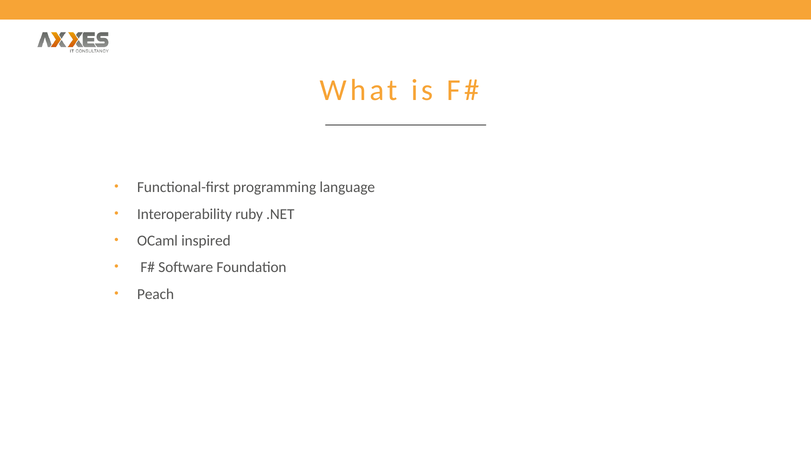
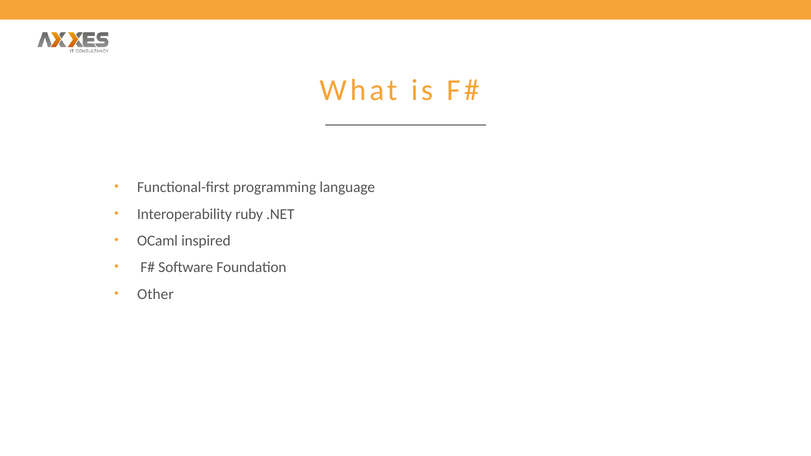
Peach: Peach -> Other
